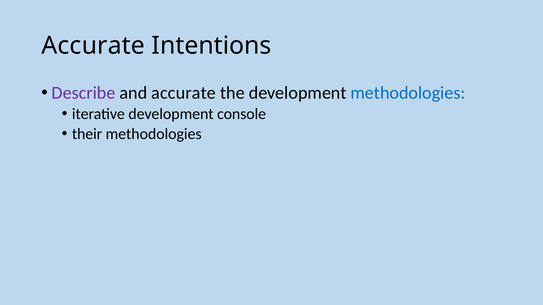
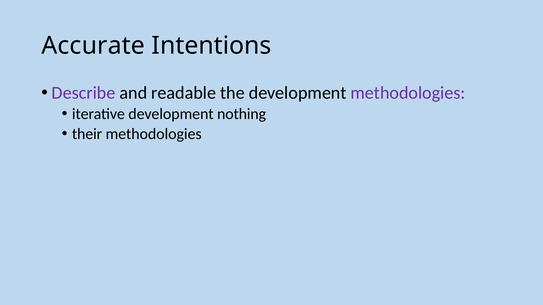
and accurate: accurate -> readable
methodologies at (408, 93) colour: blue -> purple
console: console -> nothing
